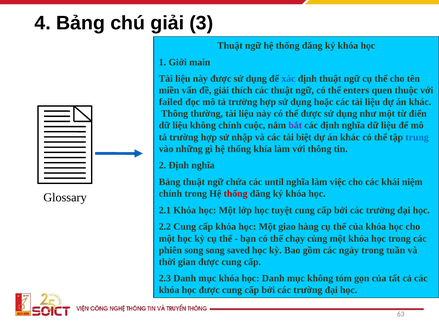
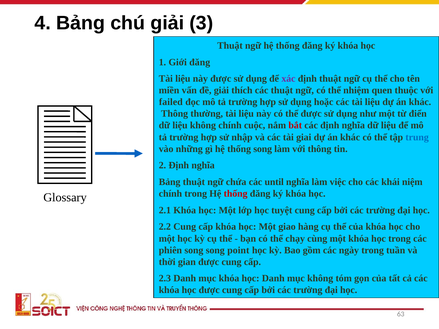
Giới main: main -> đăng
xác colour: blue -> purple
enters: enters -> nhiệm
bắt colour: purple -> red
biệt: biệt -> giai
thống khía: khía -> song
saved: saved -> point
